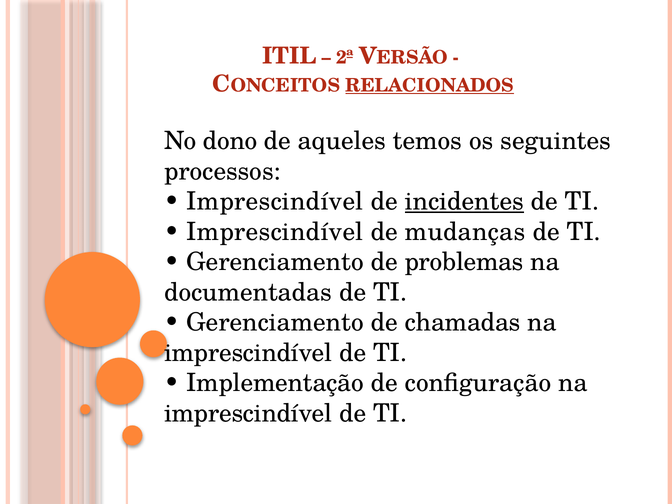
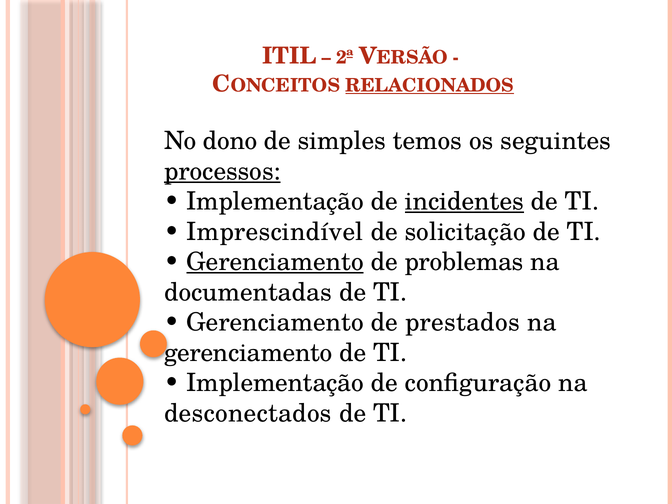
aqueles: aqueles -> simples
processos underline: none -> present
Imprescindível at (275, 201): Imprescindível -> Implementação
mudanças: mudanças -> solicitação
Gerenciamento at (275, 262) underline: none -> present
chamadas: chamadas -> prestados
imprescindível at (248, 353): imprescindível -> gerenciamento
imprescindível at (248, 413): imprescindível -> desconectados
